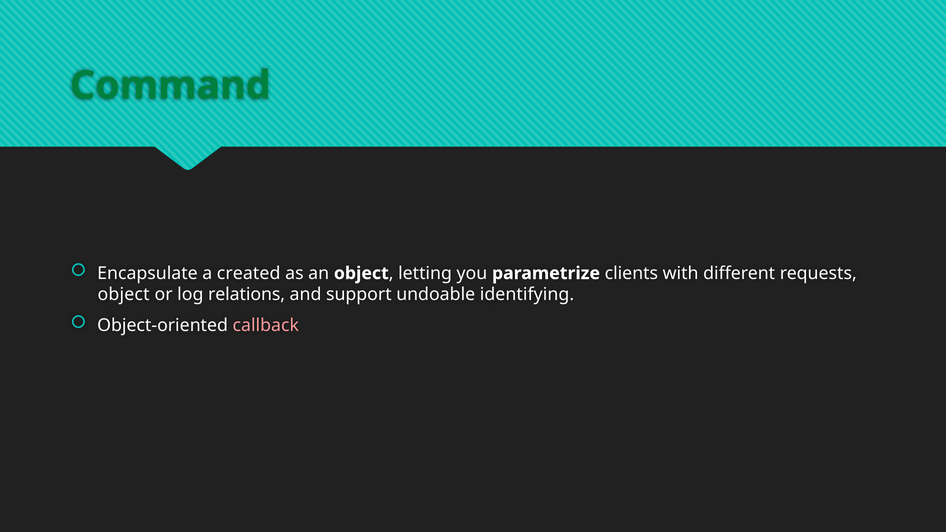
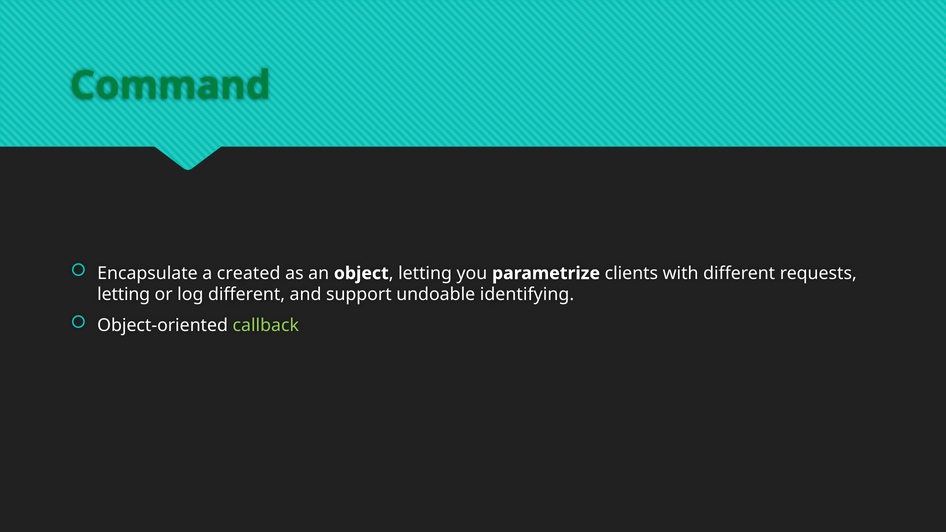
object at (124, 295): object -> letting
log relations: relations -> different
callback colour: pink -> light green
